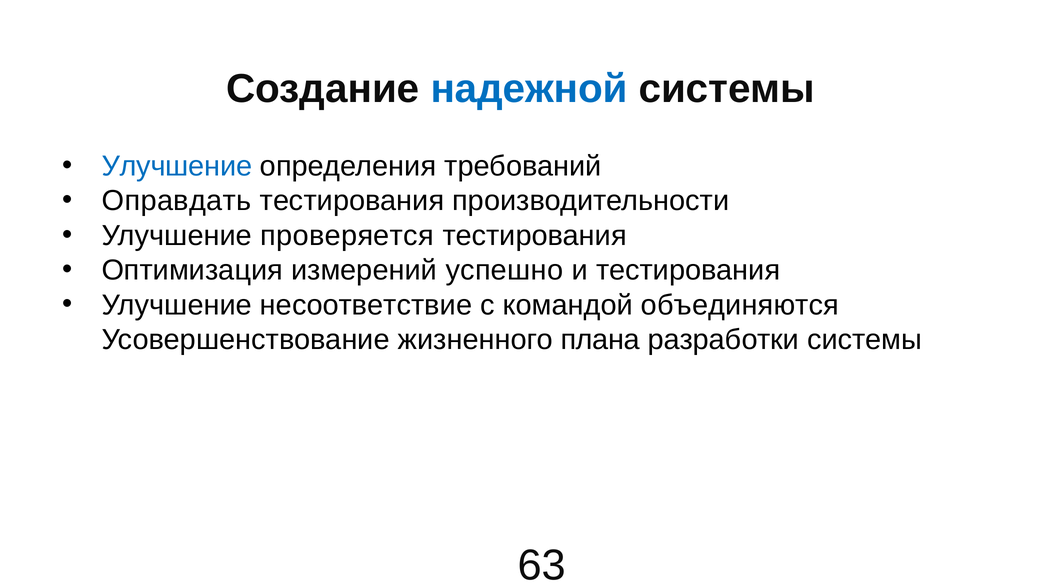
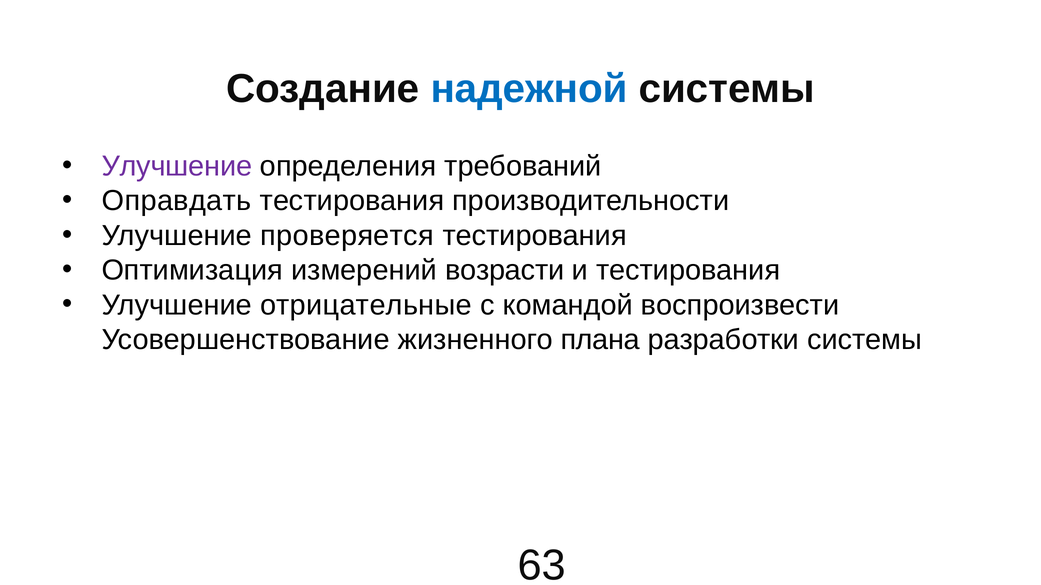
Улучшение at (177, 166) colour: blue -> purple
успешно: успешно -> возрасти
несоответствие: несоответствие -> отрицательные
объединяются: объединяются -> воспроизвести
